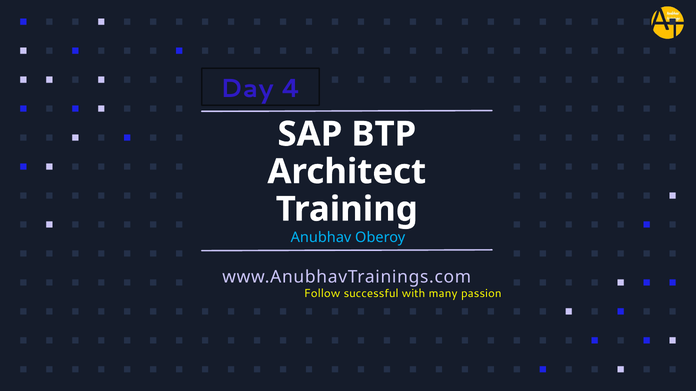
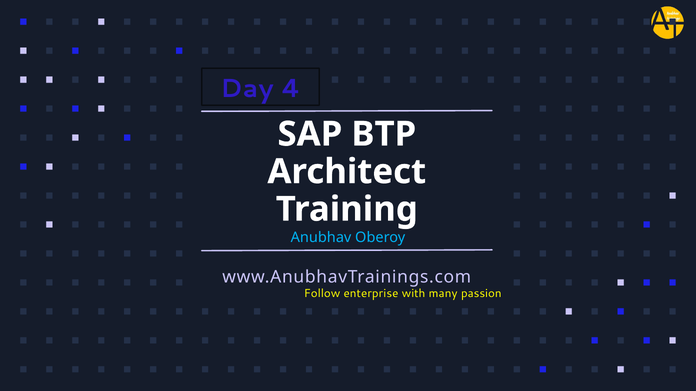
successful: successful -> enterprise
